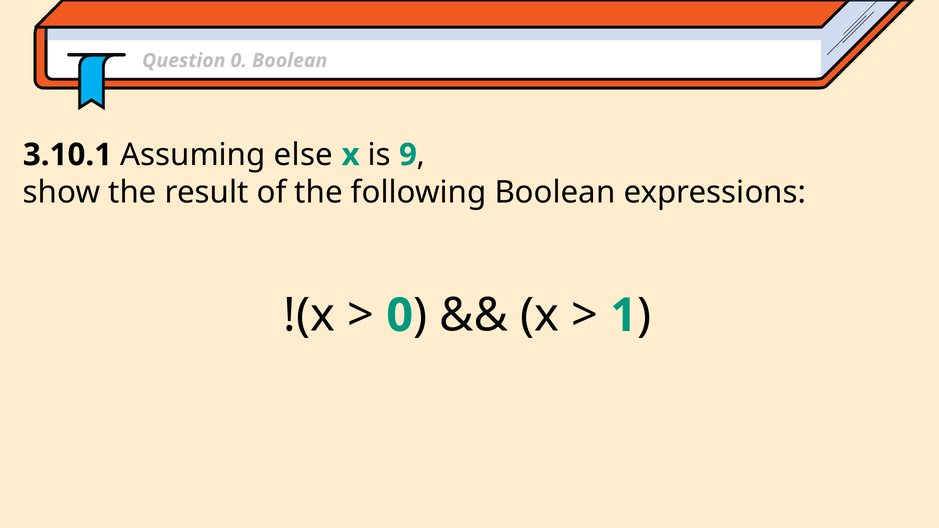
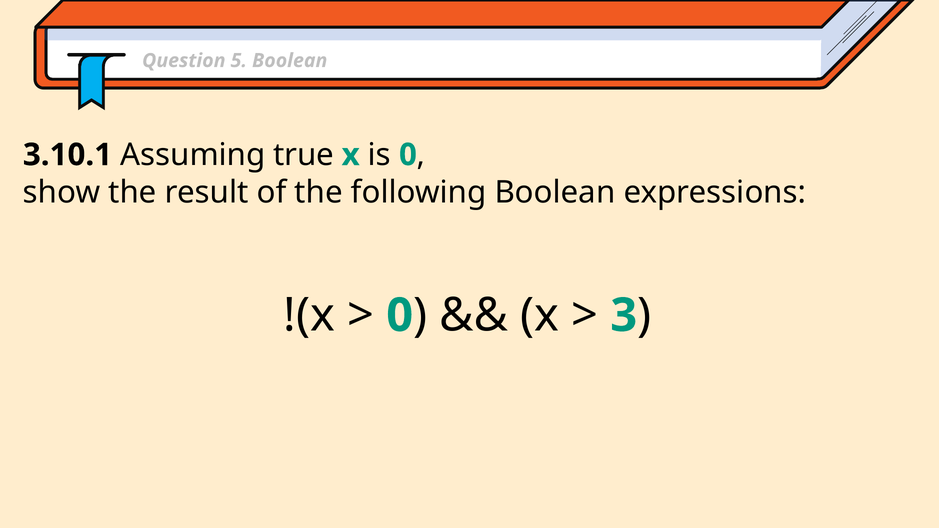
Question 0: 0 -> 5
else: else -> true
is 9: 9 -> 0
1: 1 -> 3
